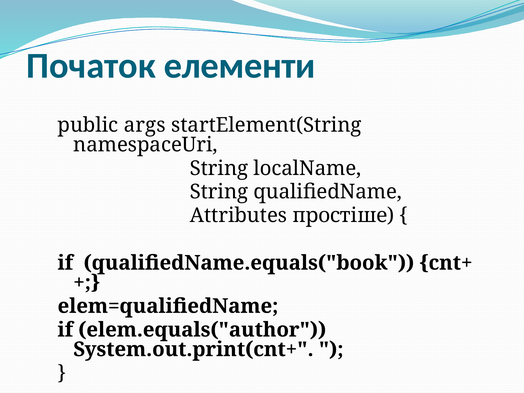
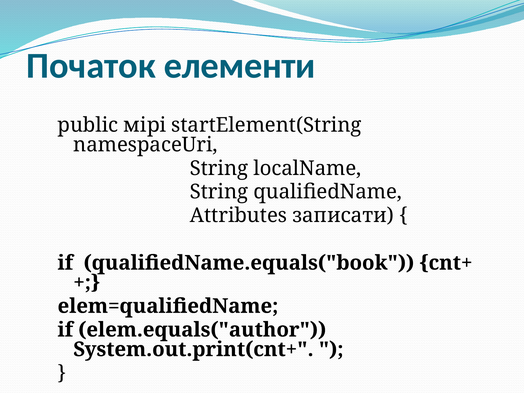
args: args -> мірі
простіше: простіше -> записати
